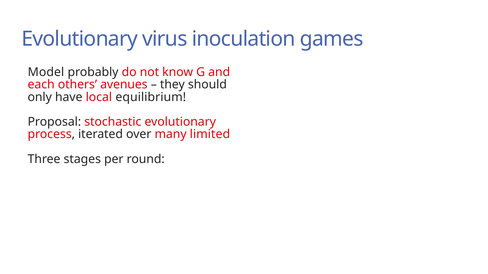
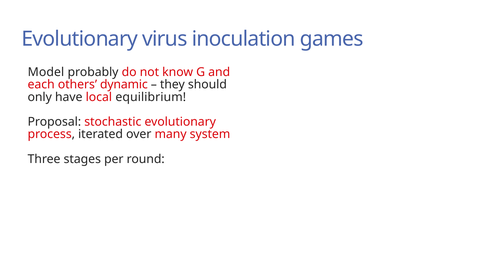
avenues: avenues -> dynamic
limited: limited -> system
